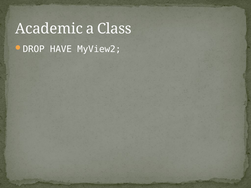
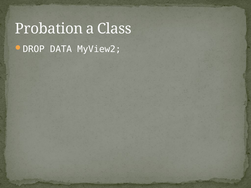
Academic: Academic -> Probation
HAVE: HAVE -> DATA
